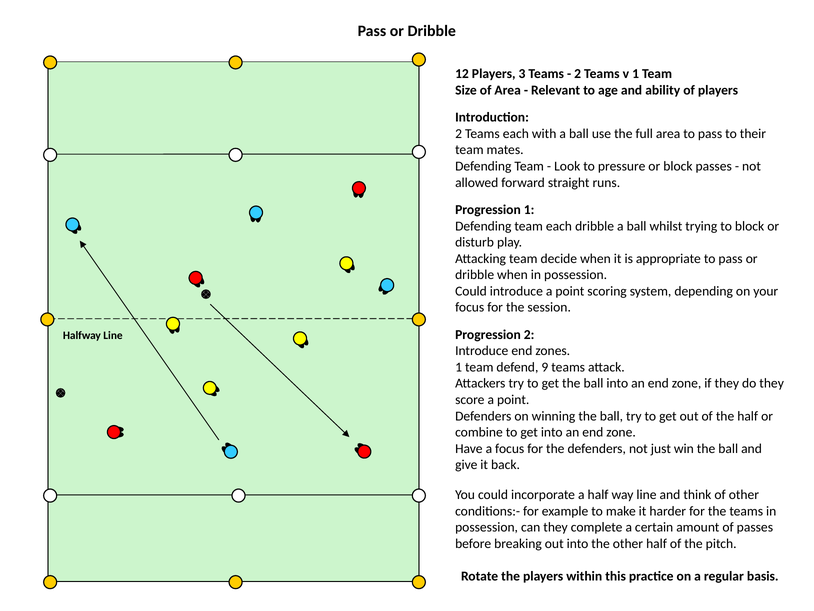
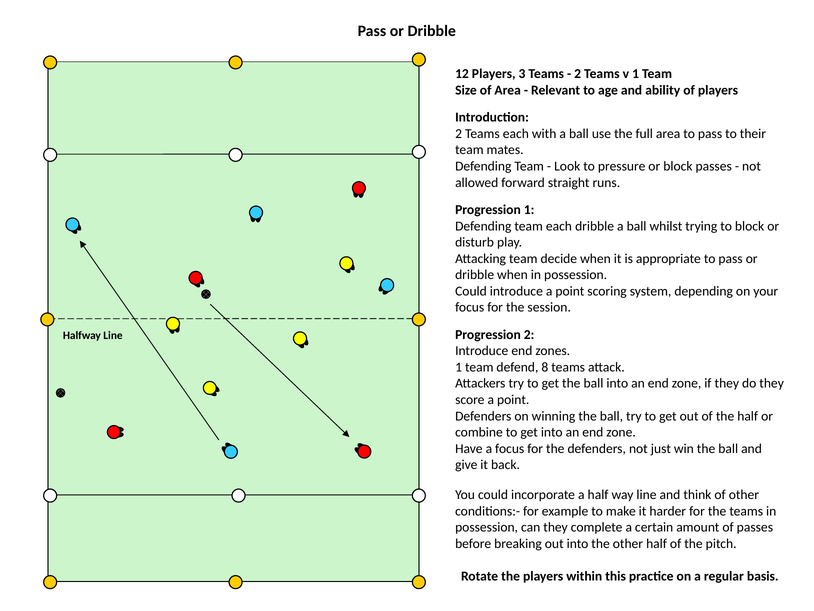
9: 9 -> 8
